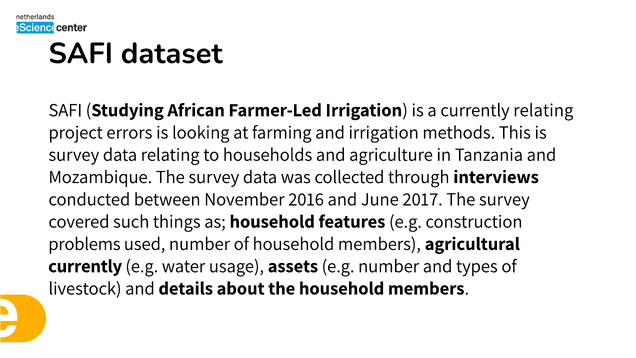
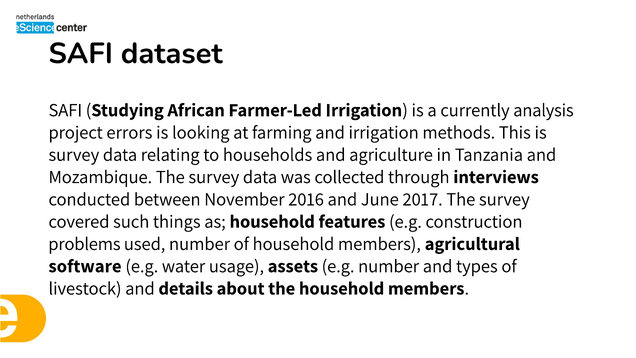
currently relating: relating -> analysis
currently at (85, 266): currently -> software
